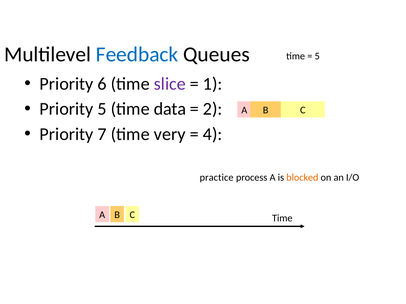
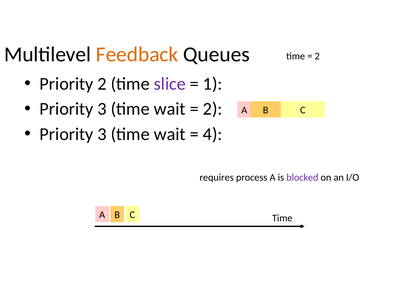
Feedback colour: blue -> orange
5 at (317, 56): 5 -> 2
Priority 6: 6 -> 2
5 at (102, 109): 5 -> 3
data at (170, 109): data -> wait
7 at (102, 134): 7 -> 3
very at (170, 134): very -> wait
practice: practice -> requires
blocked colour: orange -> purple
